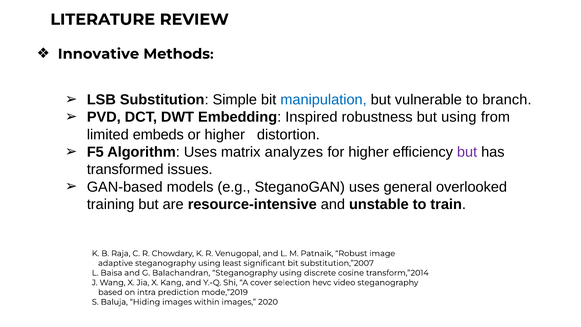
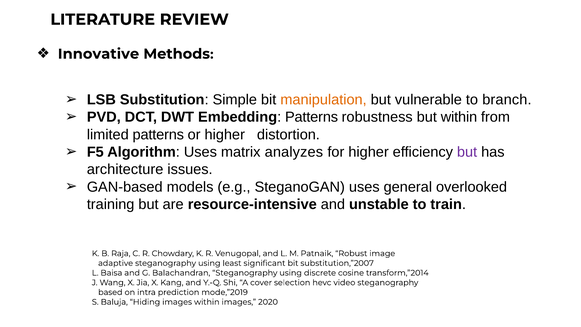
manipulation colour: blue -> orange
Embedding Inspired: Inspired -> Patterns
but using: using -> within
limited embeds: embeds -> patterns
transformed: transformed -> architecture
